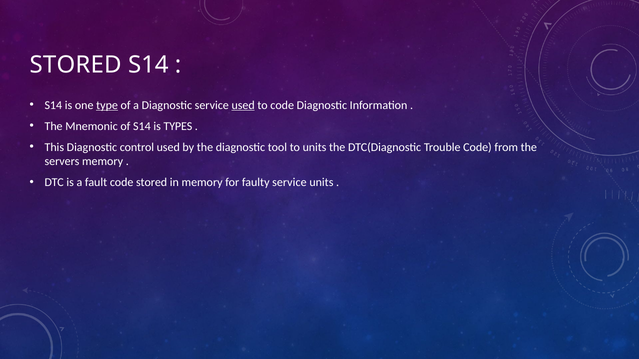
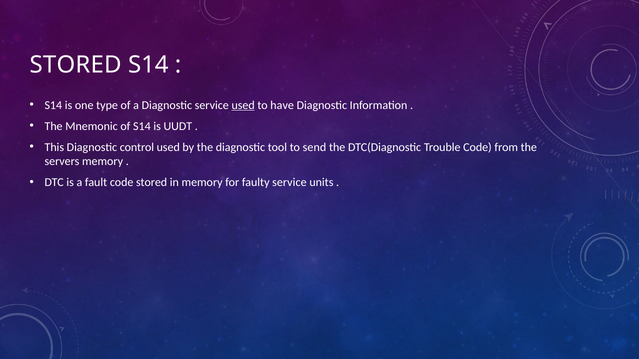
type underline: present -> none
to code: code -> have
TYPES: TYPES -> UUDT
to units: units -> send
